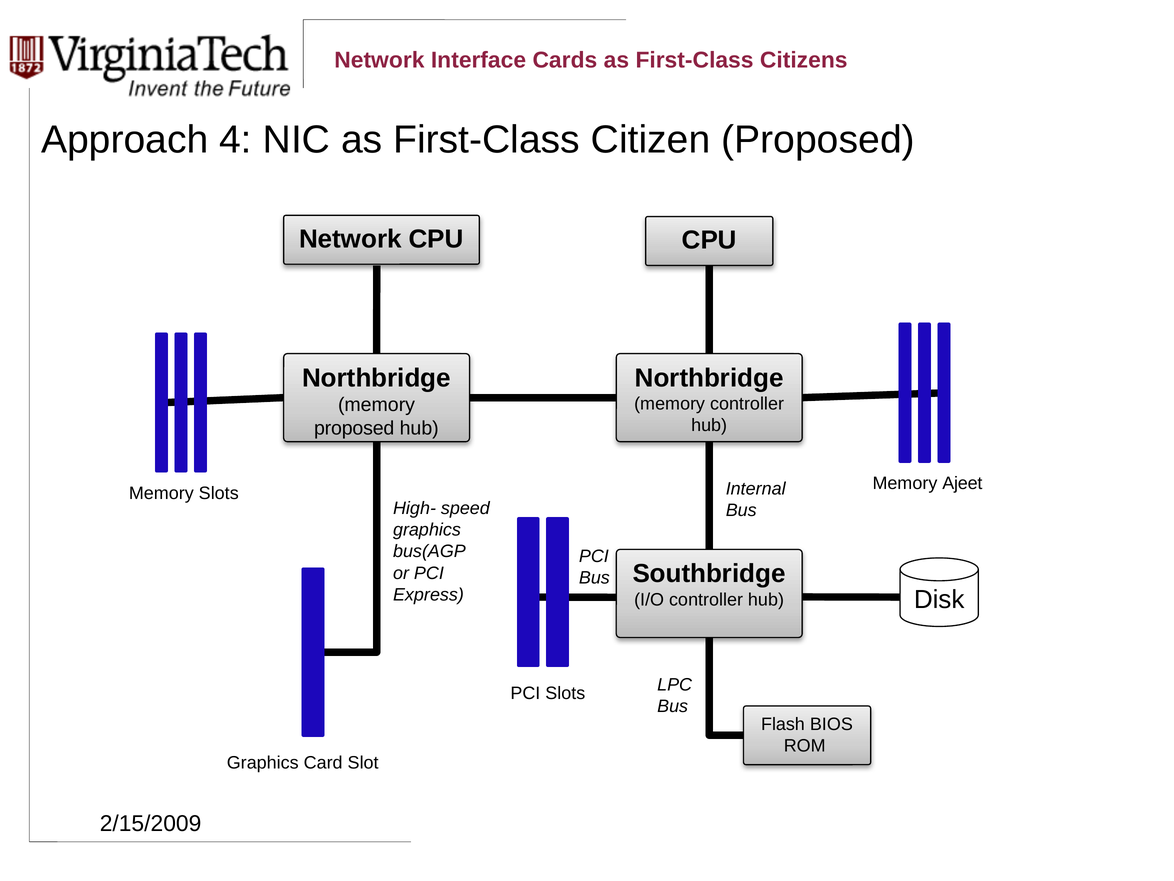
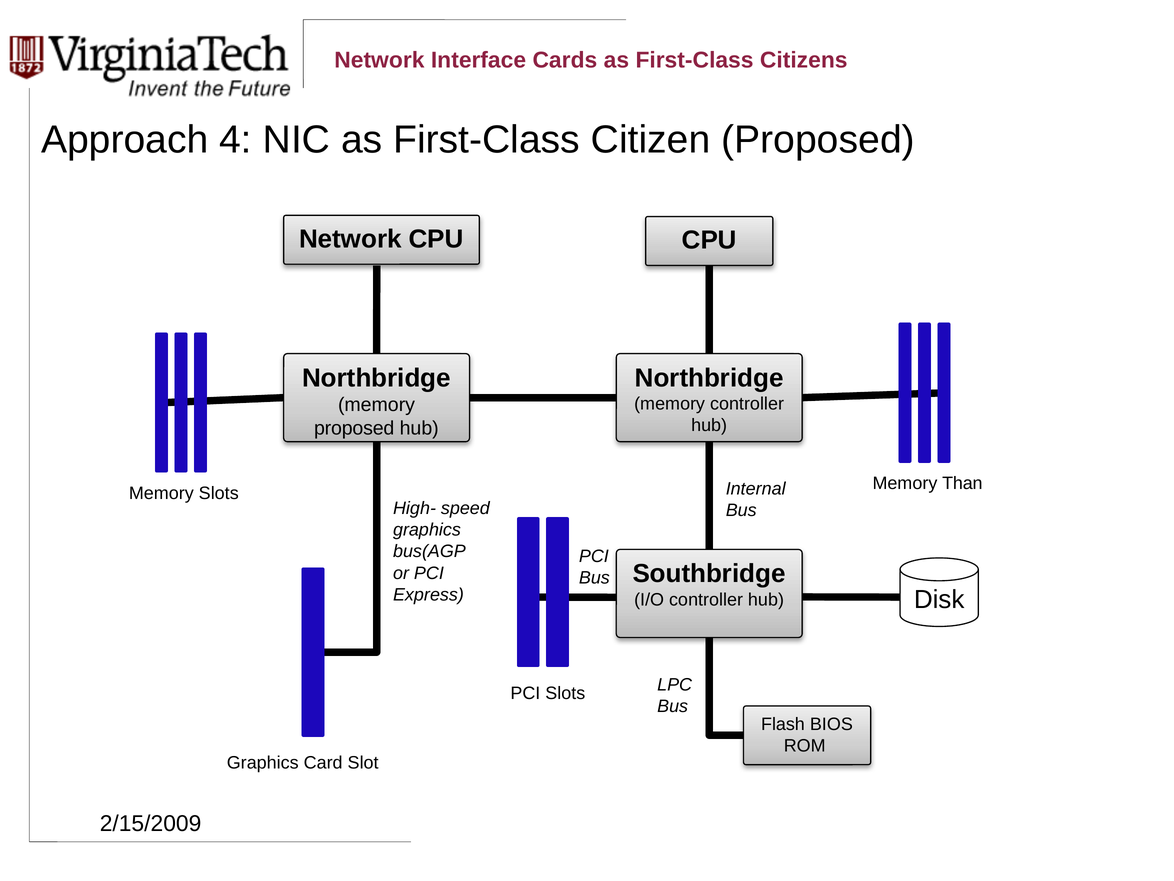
Ajeet: Ajeet -> Than
